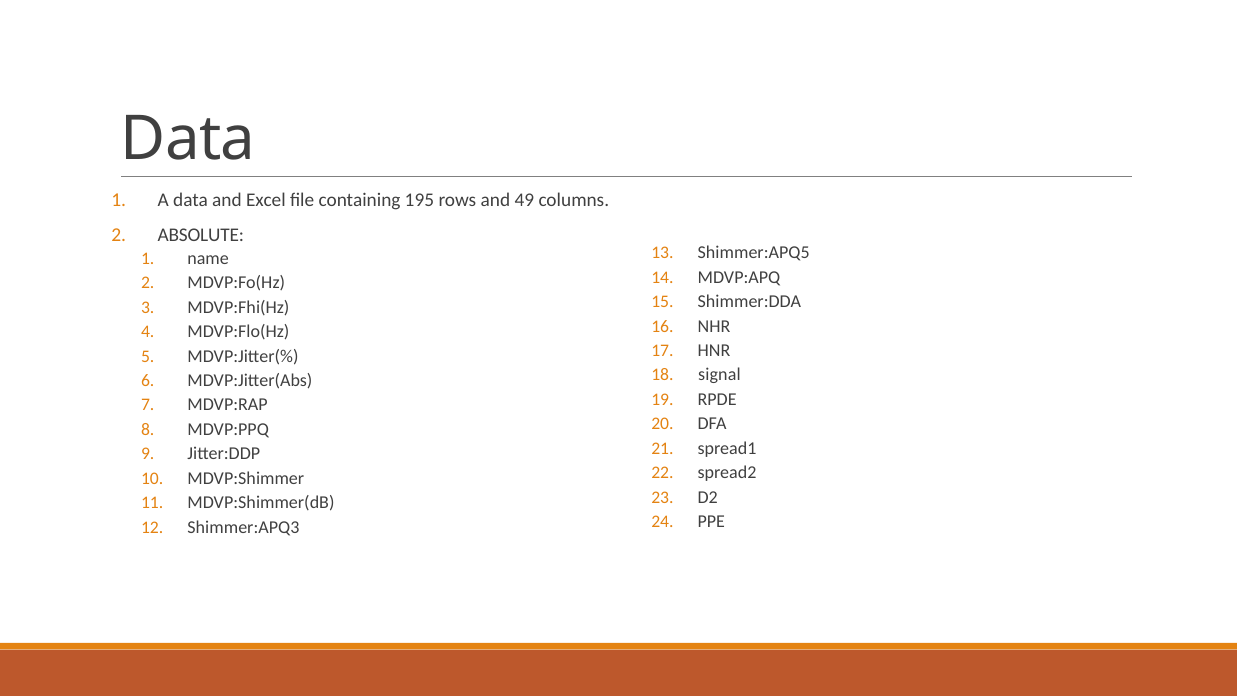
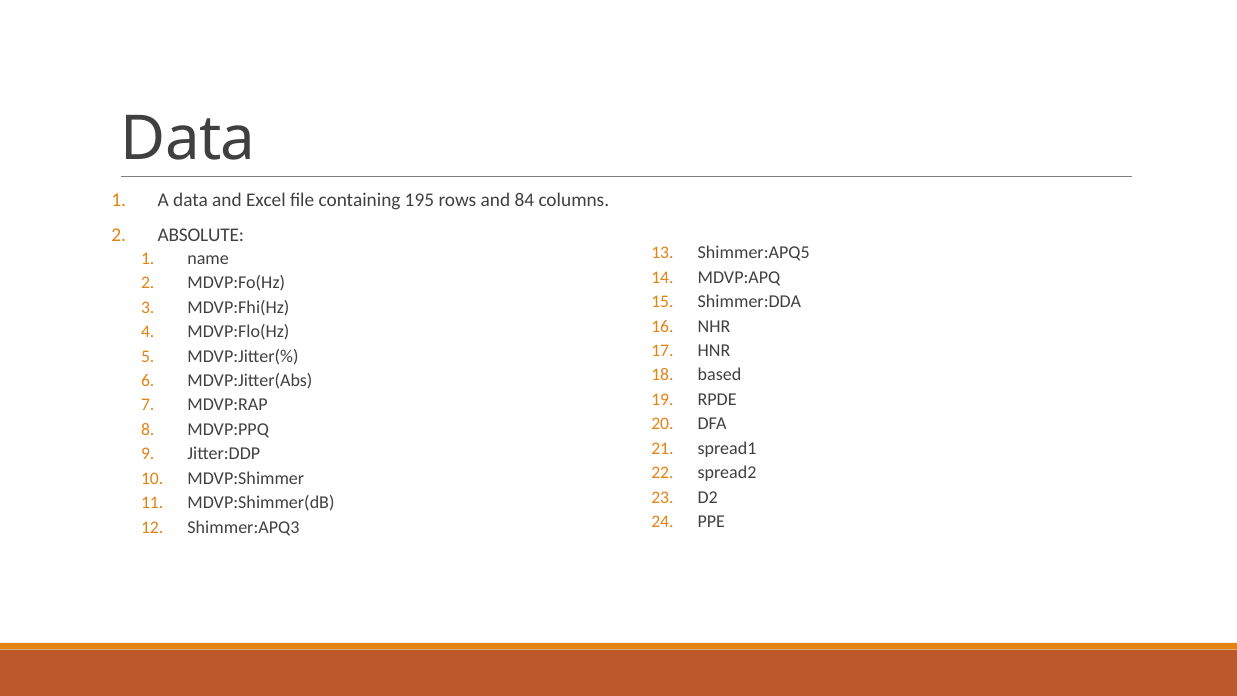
49: 49 -> 84
signal: signal -> based
